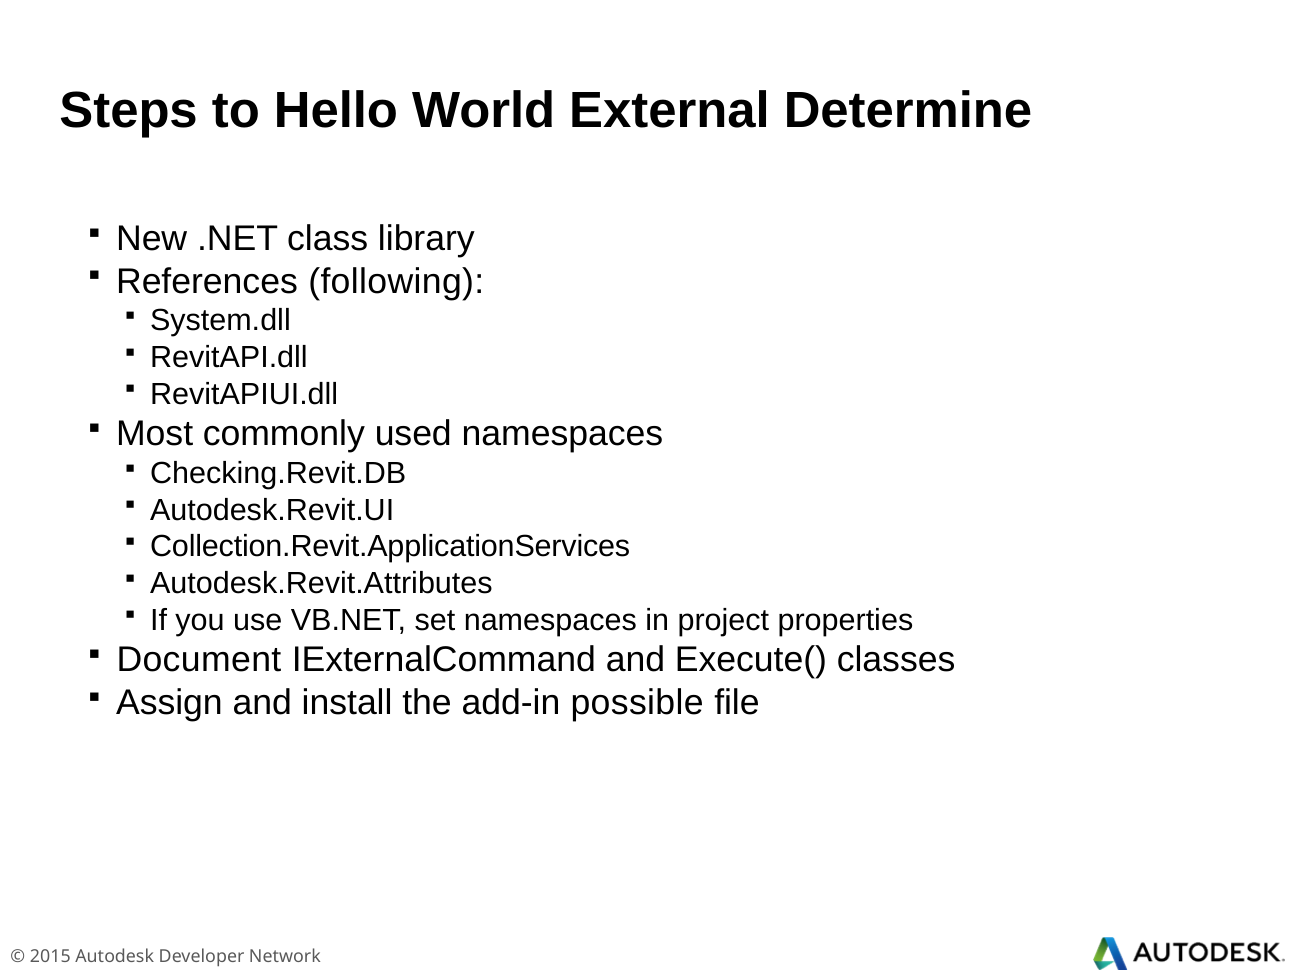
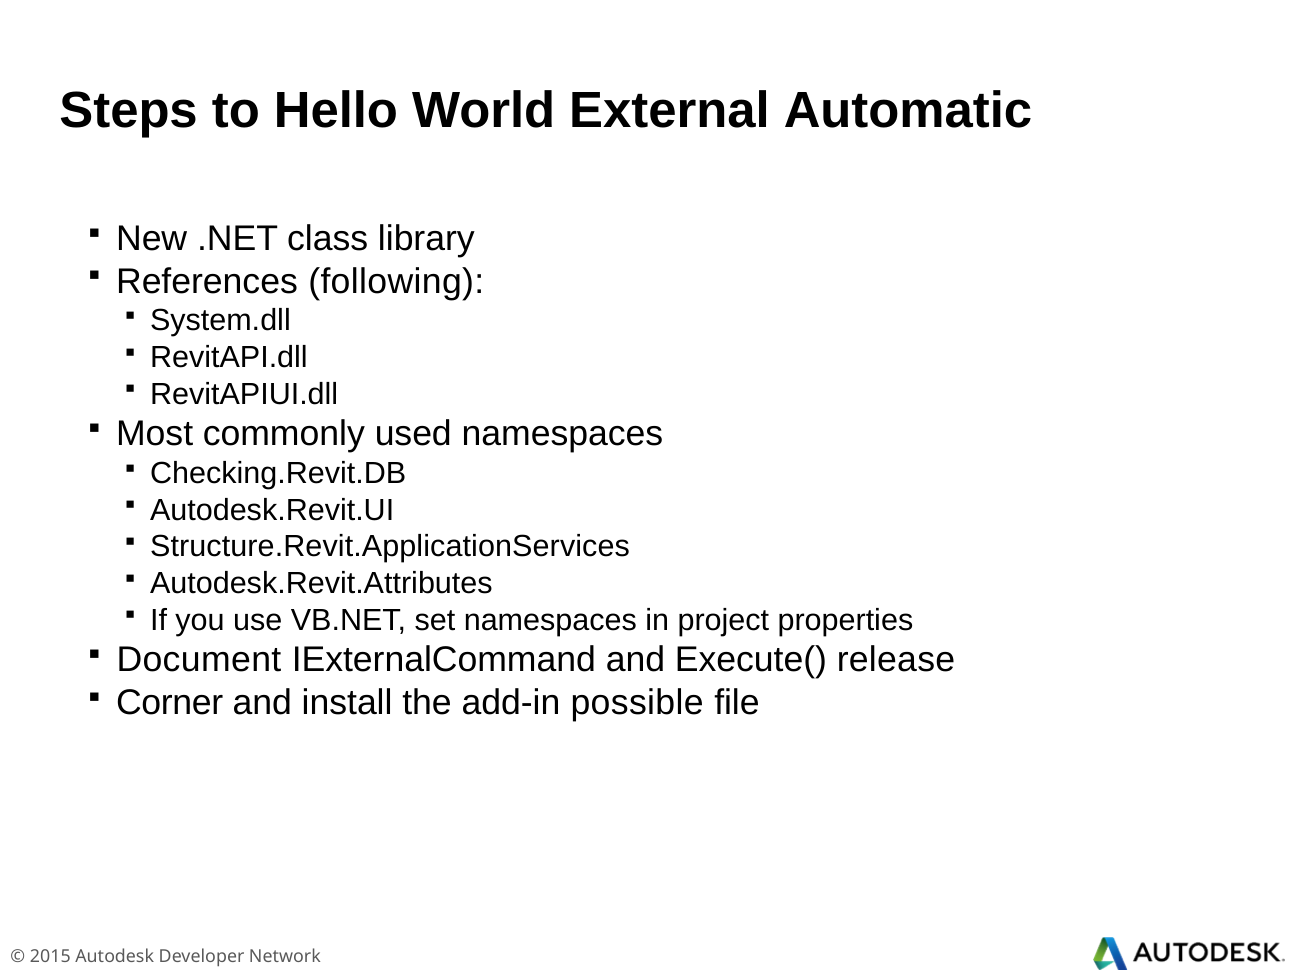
Determine: Determine -> Automatic
Collection.Revit.ApplicationServices: Collection.Revit.ApplicationServices -> Structure.Revit.ApplicationServices
classes: classes -> release
Assign: Assign -> Corner
